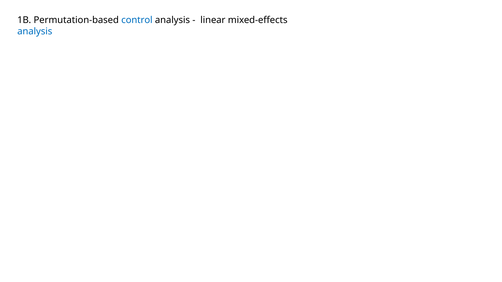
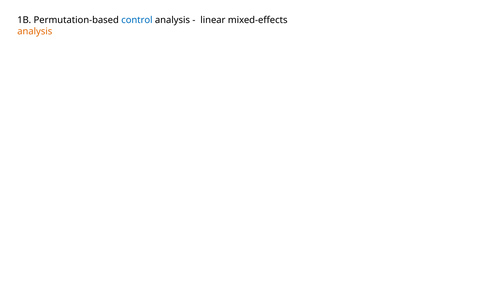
analysis at (35, 32) colour: blue -> orange
